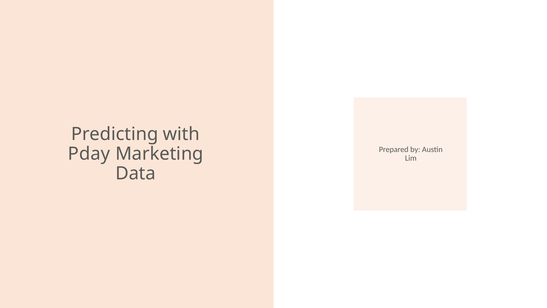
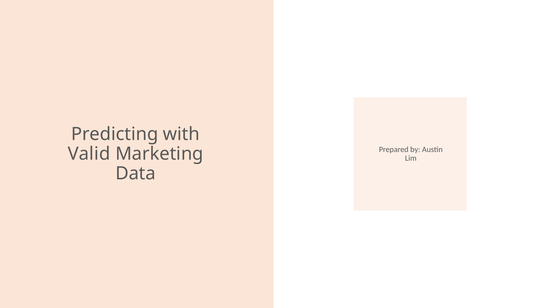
Pday: Pday -> Valid
